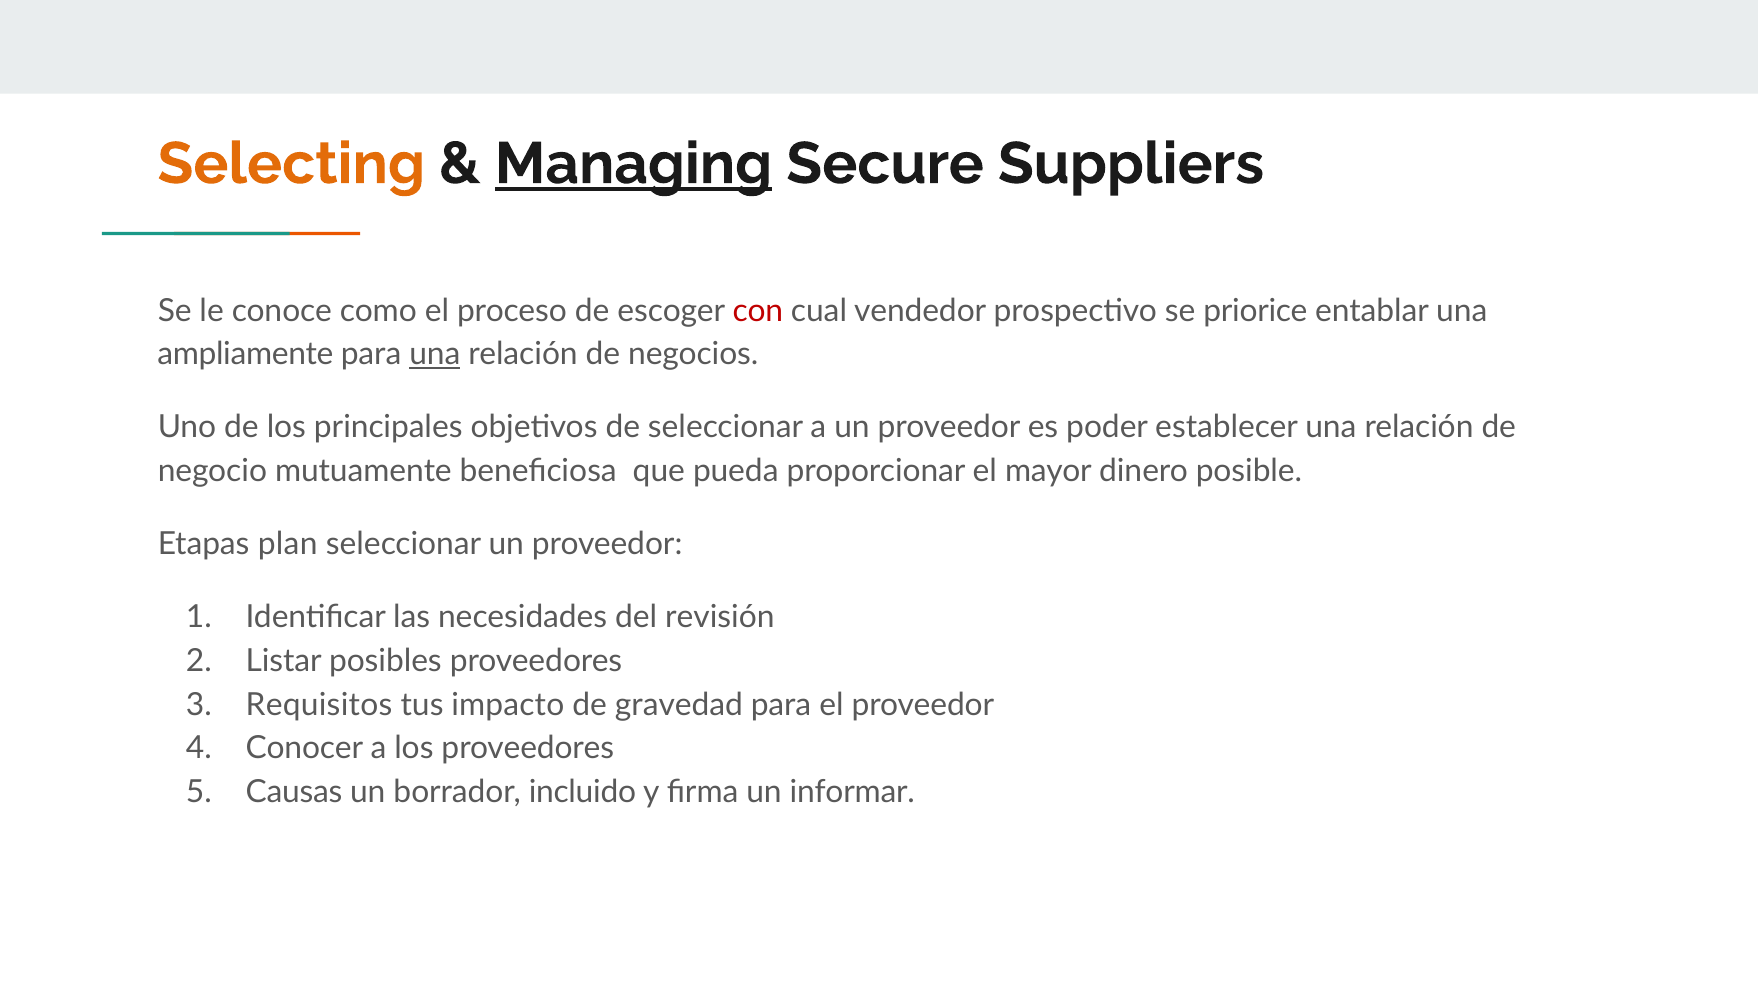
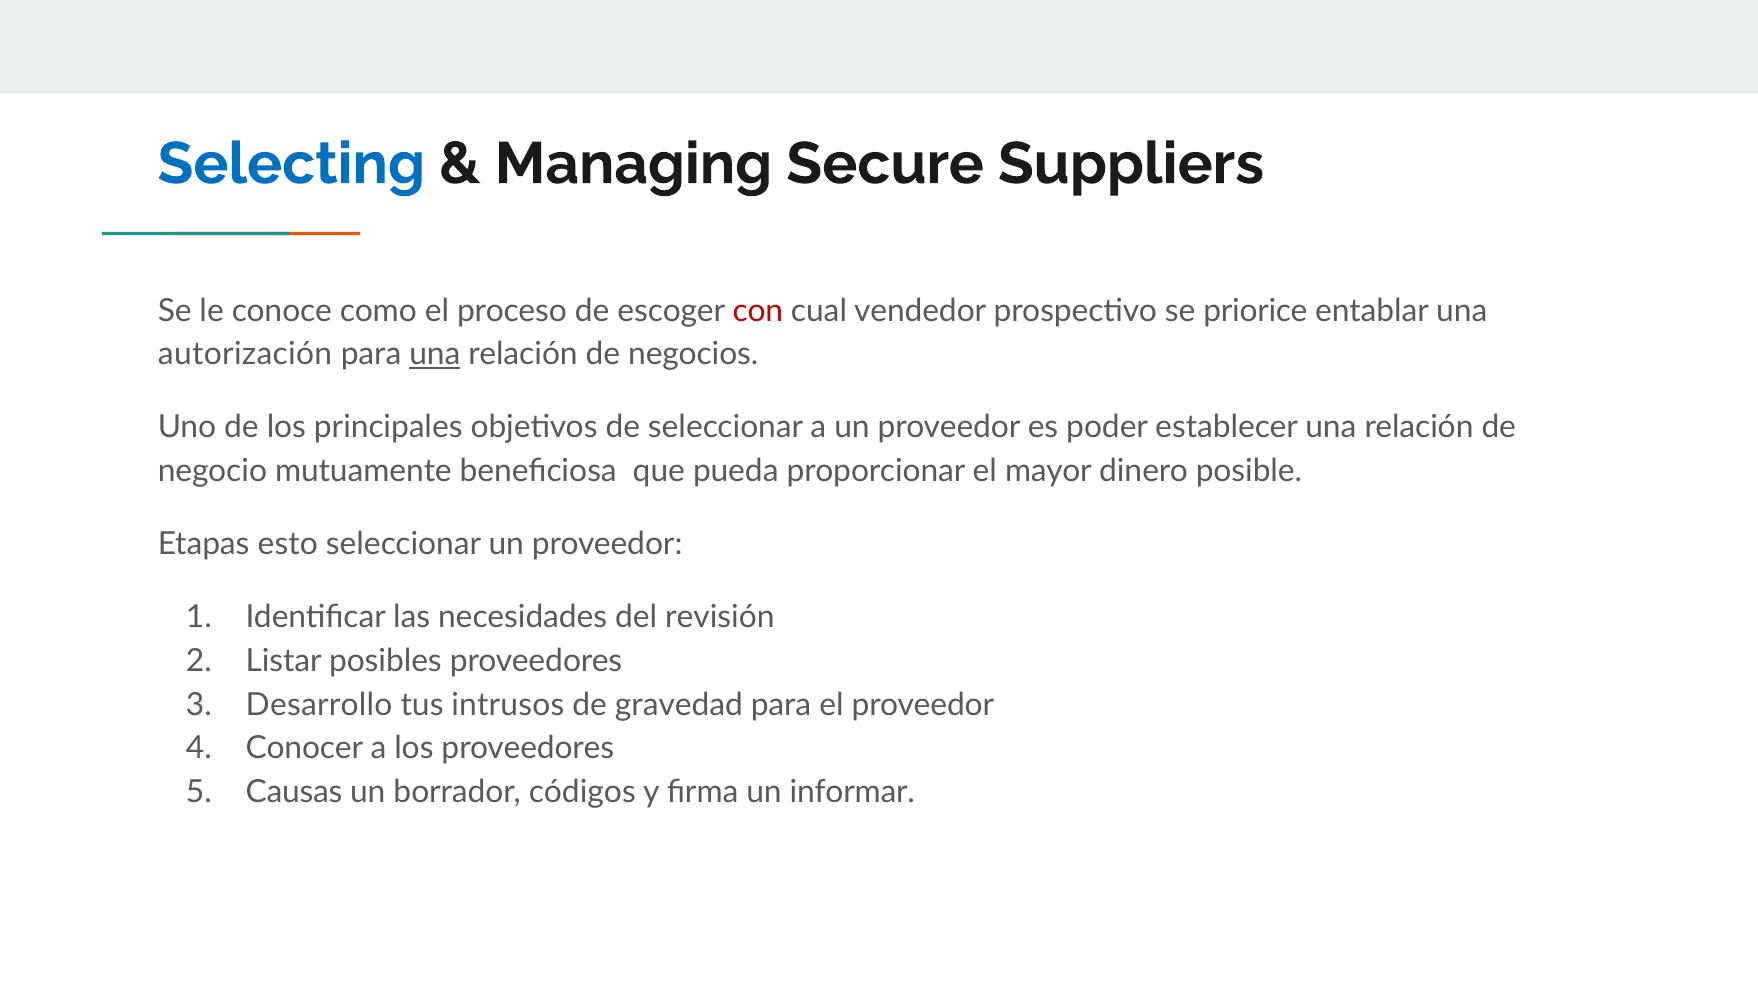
Selecting colour: orange -> blue
Managing underline: present -> none
ampliamente: ampliamente -> autorización
plan: plan -> esto
Requisitos: Requisitos -> Desarrollo
impacto: impacto -> intrusos
incluido: incluido -> códigos
